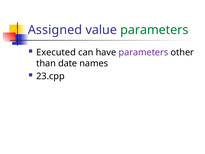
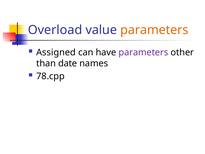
Assigned: Assigned -> Overload
parameters at (154, 30) colour: green -> orange
Executed: Executed -> Assigned
23.cpp: 23.cpp -> 78.cpp
